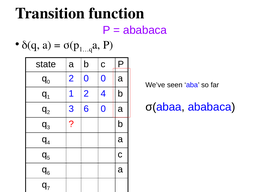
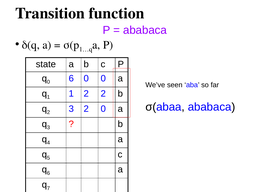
0 2: 2 -> 6
2 4: 4 -> 2
3 6: 6 -> 2
